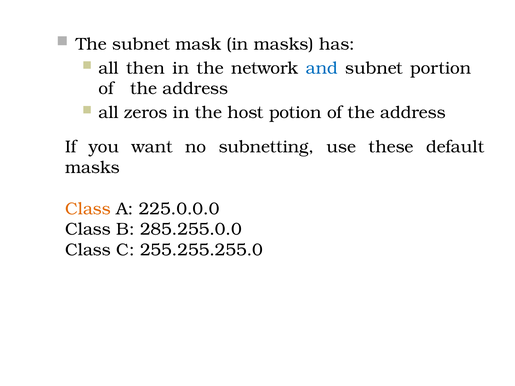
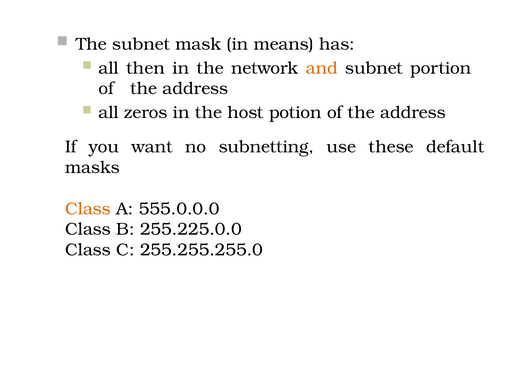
in masks: masks -> means
and colour: blue -> orange
225.0.0.0: 225.0.0.0 -> 555.0.0.0
285.255.0.0: 285.255.0.0 -> 255.225.0.0
